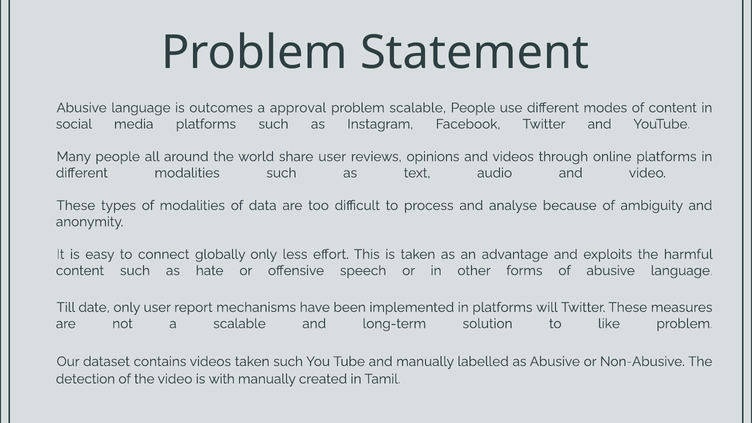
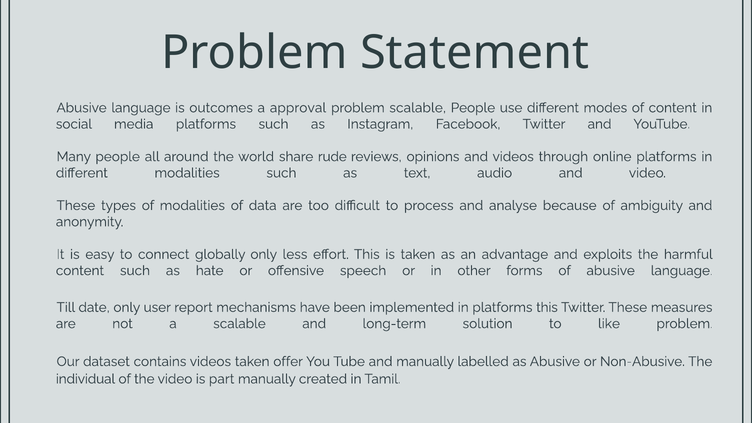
share user: user -> rude
platforms will: will -> this
taken such: such -> offer
detection: detection -> individual
with: with -> part
